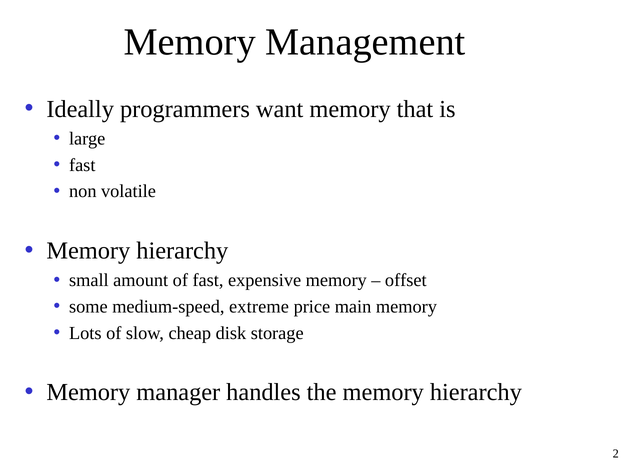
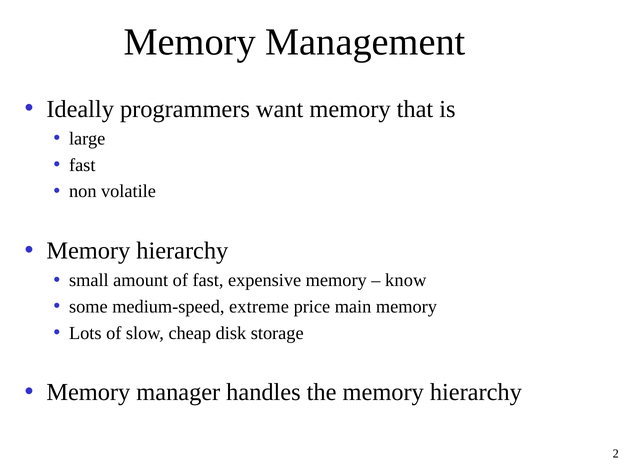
offset: offset -> know
